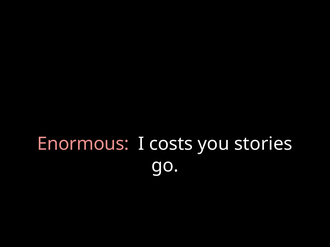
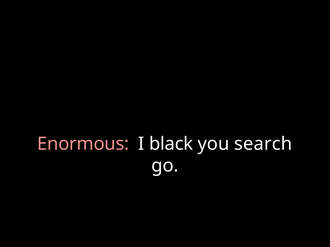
costs: costs -> black
stories: stories -> search
